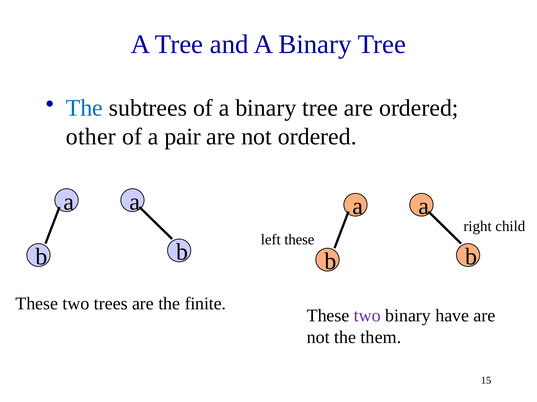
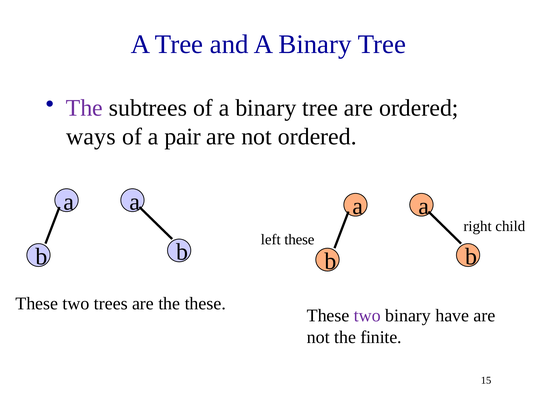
The at (84, 108) colour: blue -> purple
other: other -> ways
the finite: finite -> these
them: them -> finite
